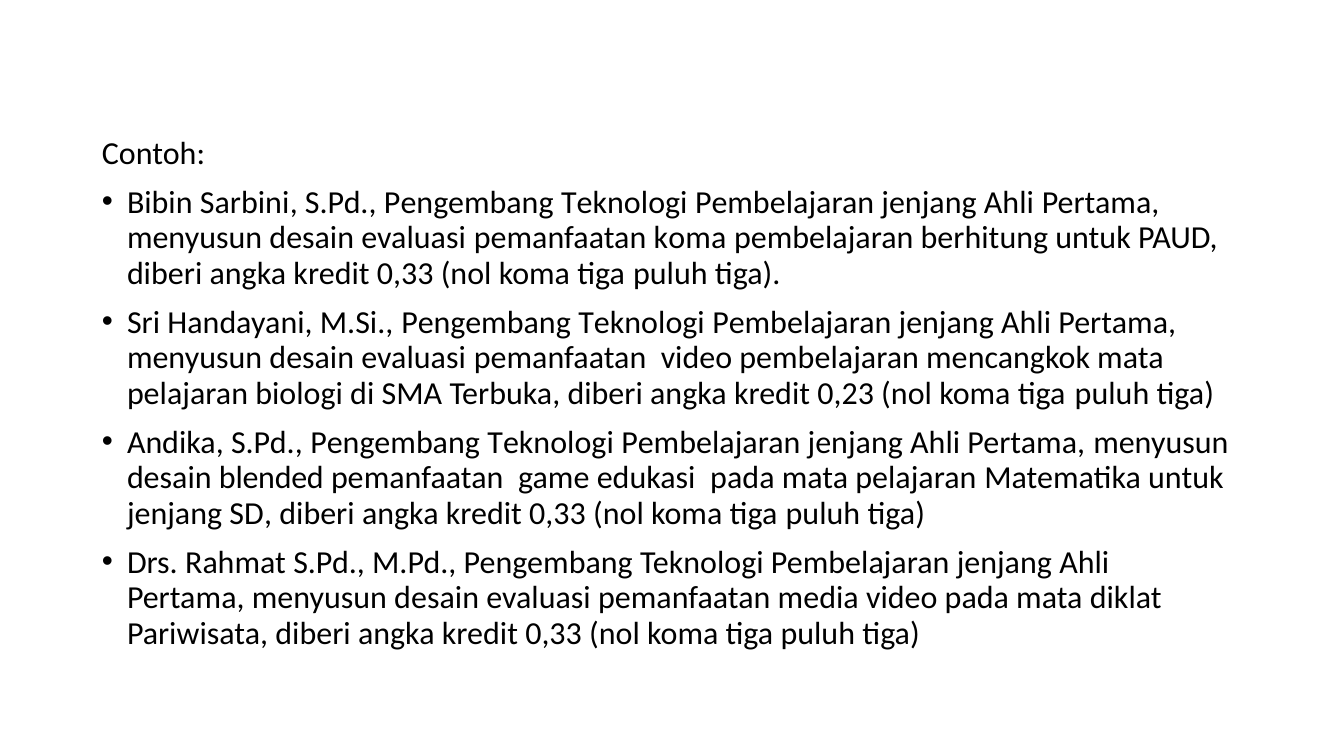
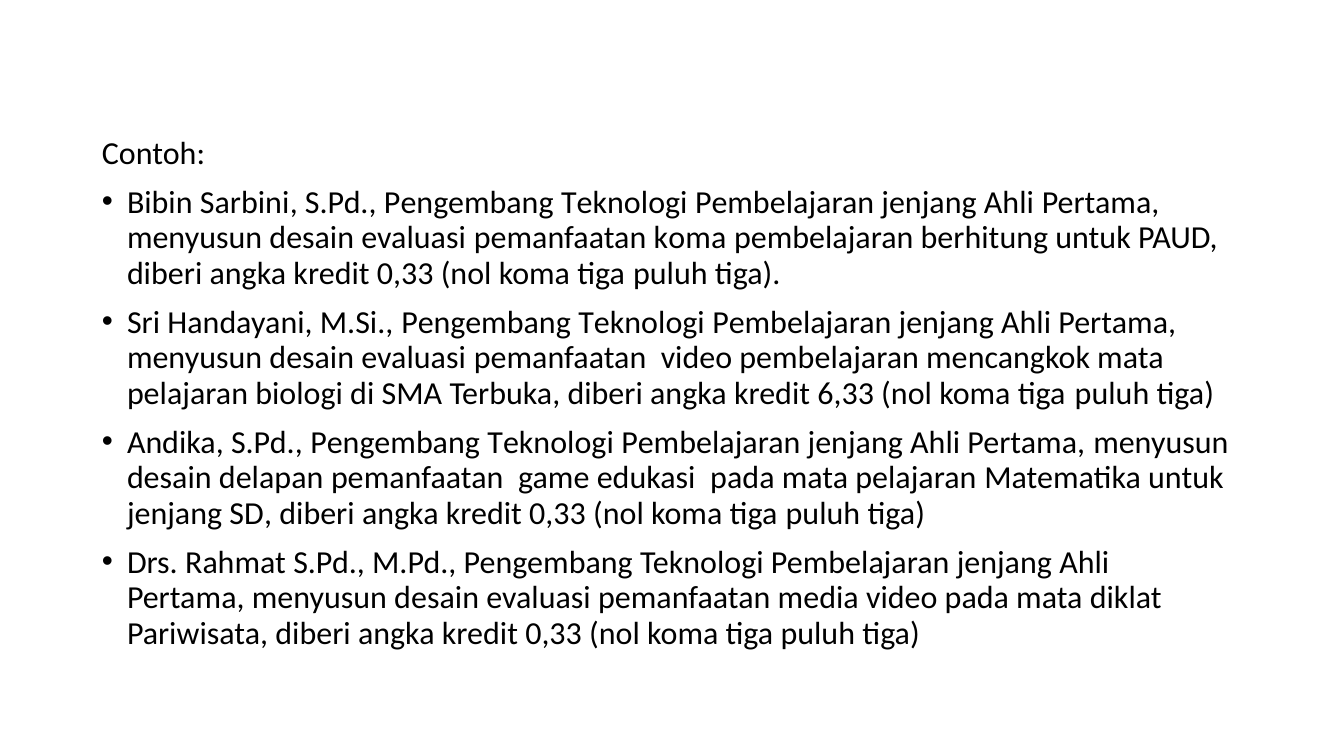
0,23: 0,23 -> 6,33
blended: blended -> delapan
